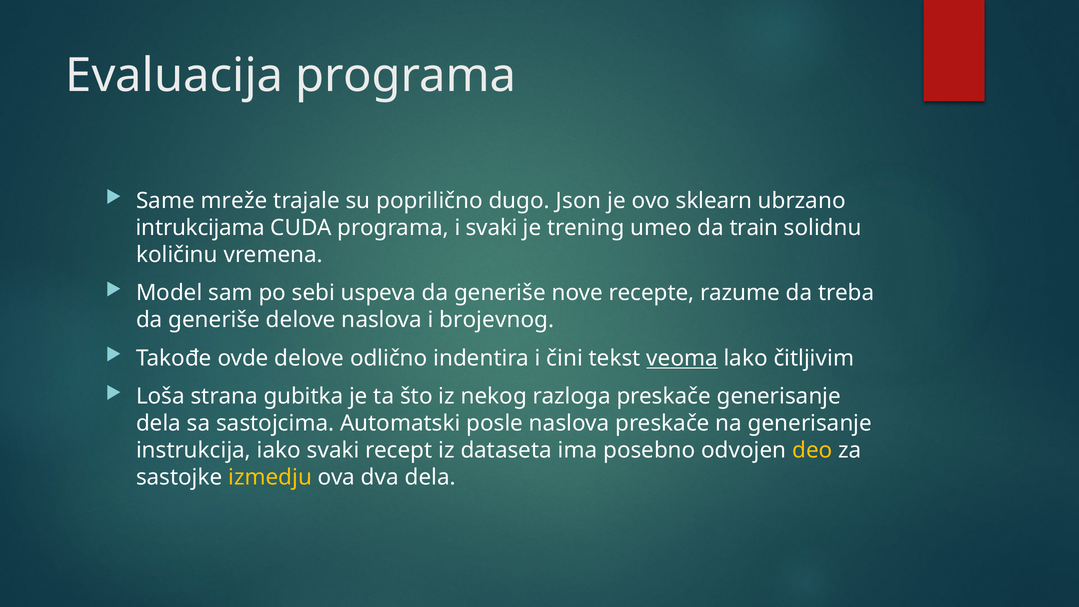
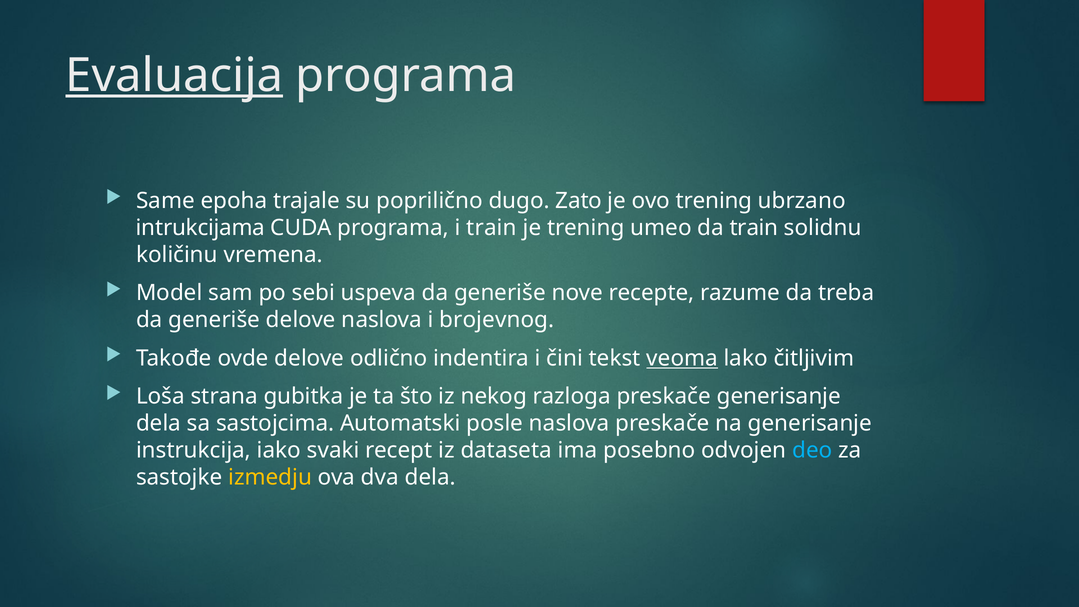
Evaluacija underline: none -> present
mreže: mreže -> epoha
Json: Json -> Zato
ovo sklearn: sklearn -> trening
i svaki: svaki -> train
deo colour: yellow -> light blue
